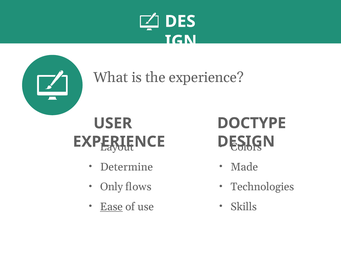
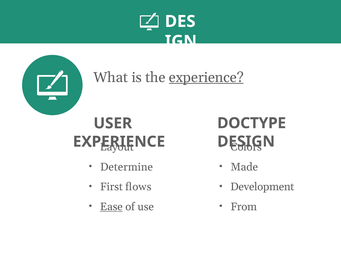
experience at (206, 78) underline: none -> present
Only: Only -> First
Technologies: Technologies -> Development
Skills: Skills -> From
